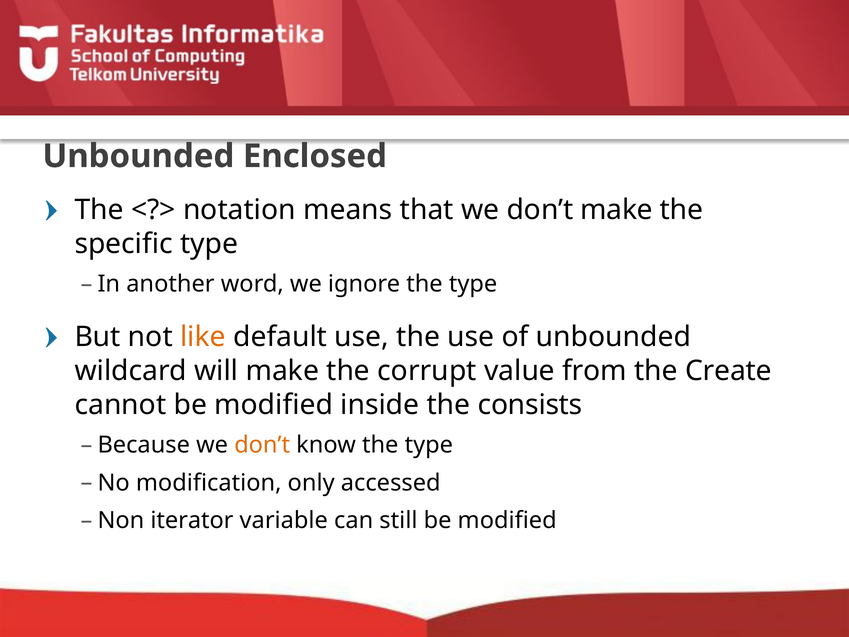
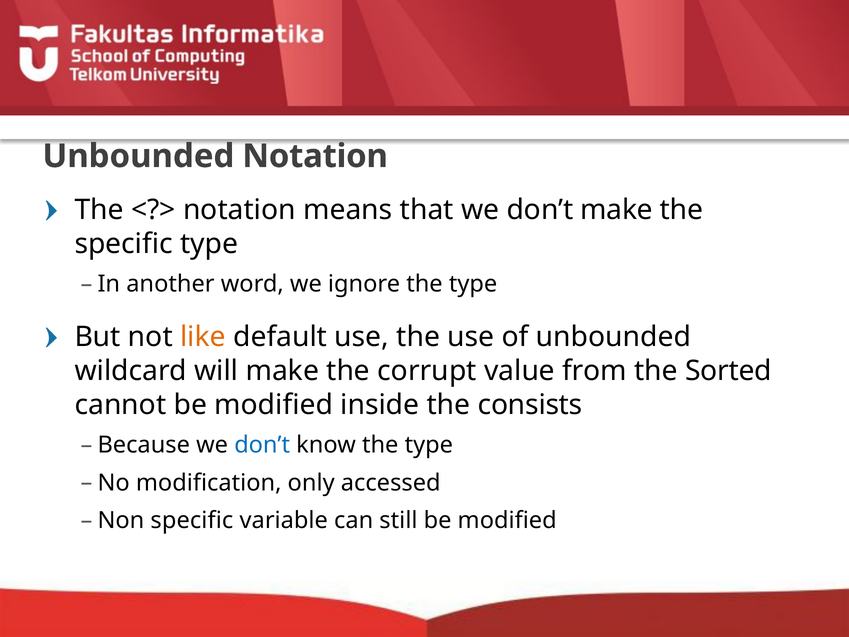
Unbounded Enclosed: Enclosed -> Notation
Create: Create -> Sorted
don’t at (262, 445) colour: orange -> blue
Non iterator: iterator -> specific
